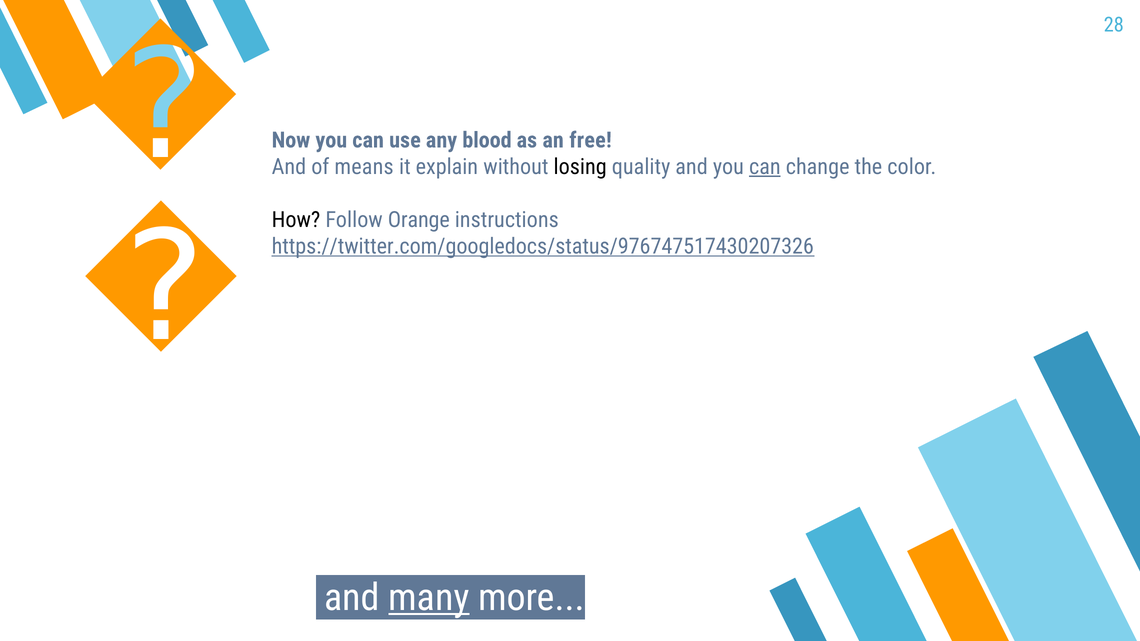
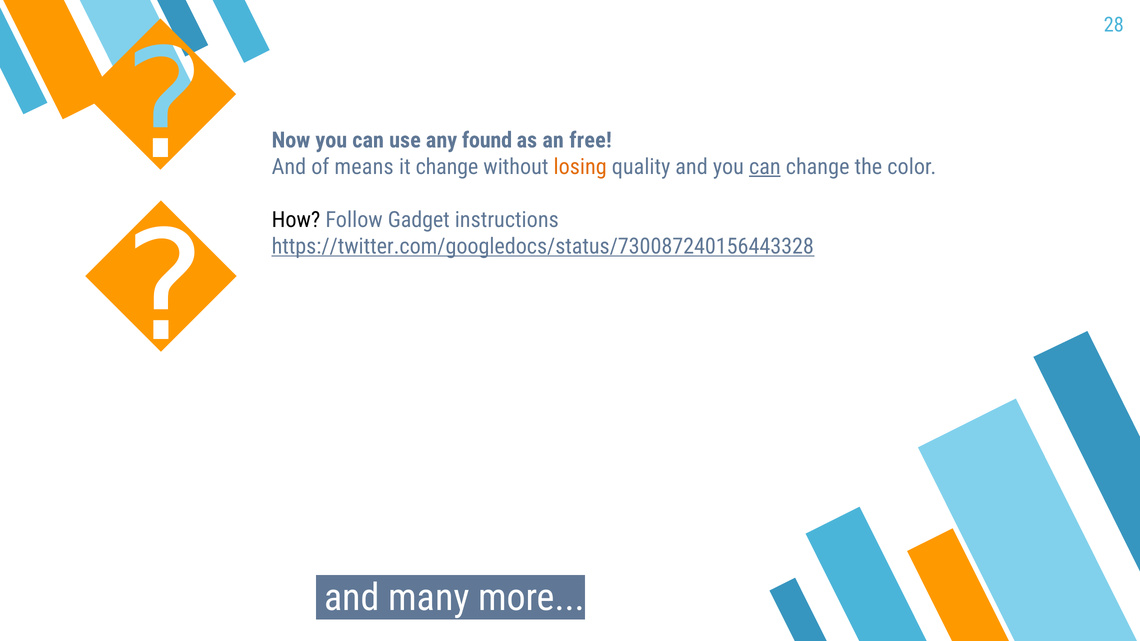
blood: blood -> found
it explain: explain -> change
losing colour: black -> orange
Orange: Orange -> Gadget
https://twitter.com/googledocs/status/976747517430207326: https://twitter.com/googledocs/status/976747517430207326 -> https://twitter.com/googledocs/status/730087240156443328
many underline: present -> none
